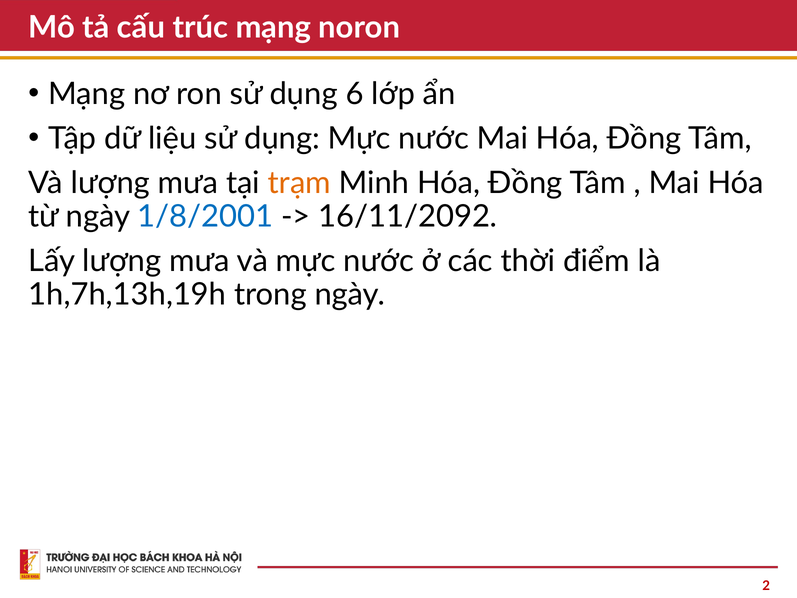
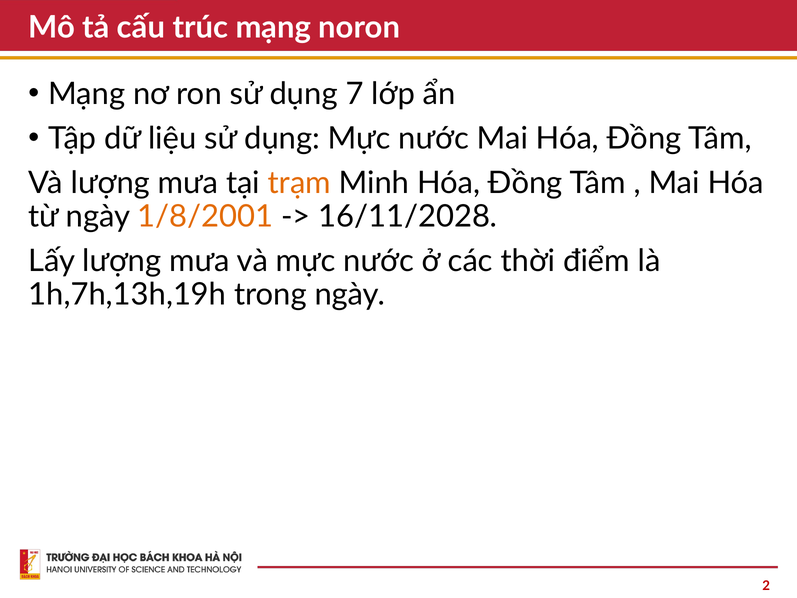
6: 6 -> 7
1/8/2001 colour: blue -> orange
16/11/2092: 16/11/2092 -> 16/11/2028
